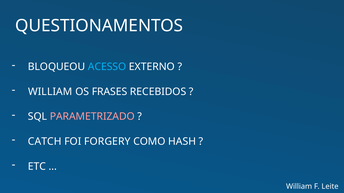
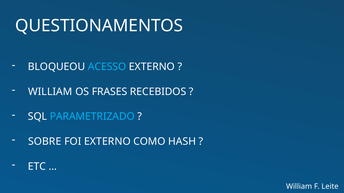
PARAMETRIZADO colour: pink -> light blue
CATCH: CATCH -> SOBRE
FOI FORGERY: FORGERY -> EXTERNO
